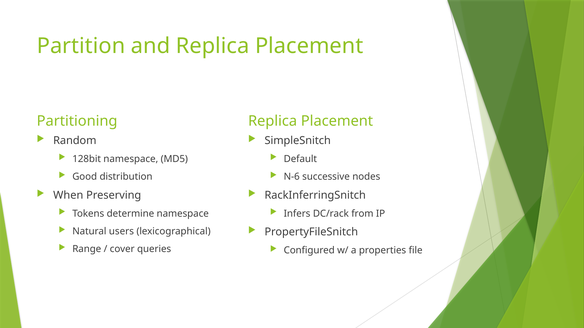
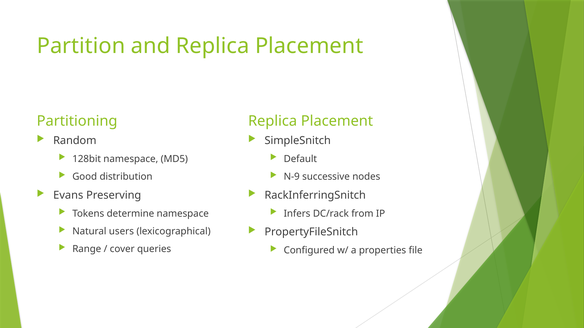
N-6: N-6 -> N-9
When: When -> Evans
